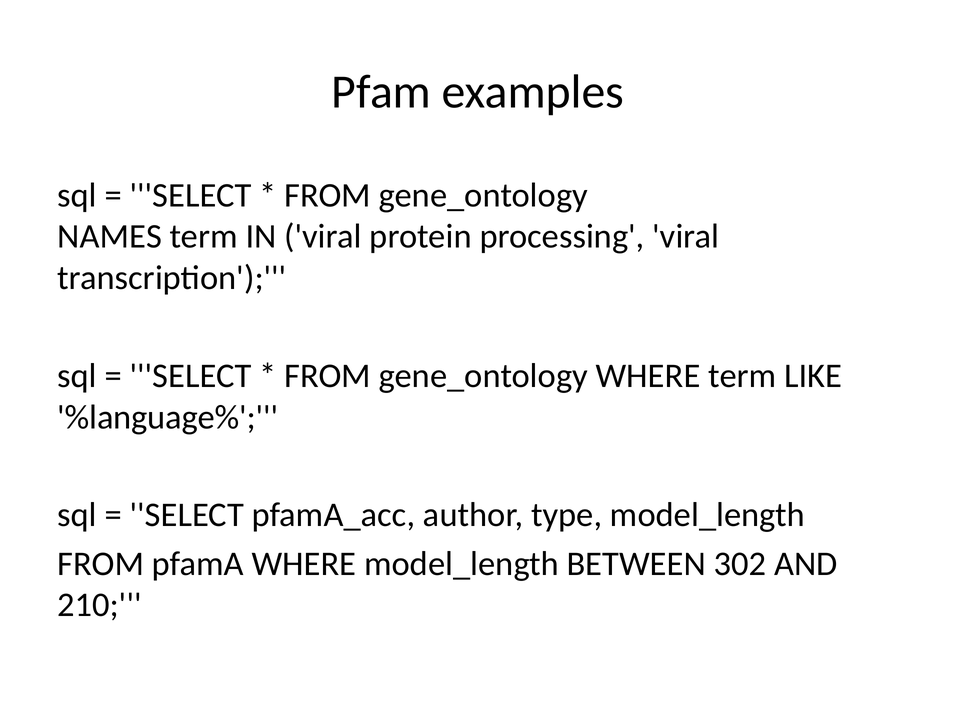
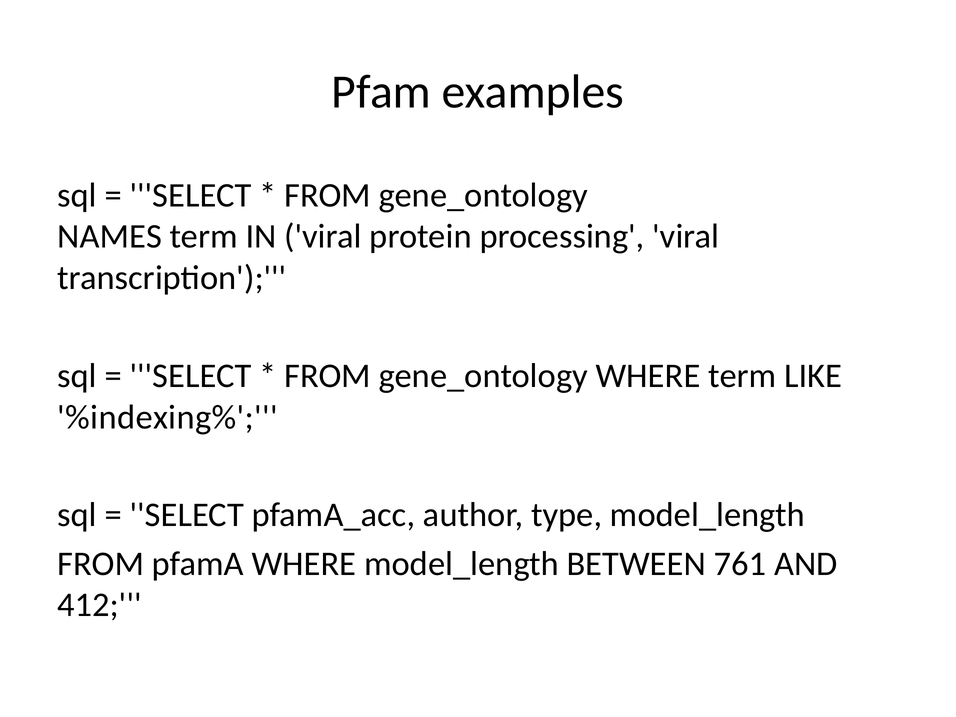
%language%: %language% -> %indexing%
302: 302 -> 761
210: 210 -> 412
